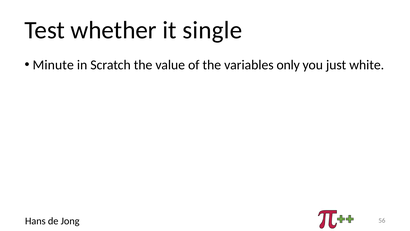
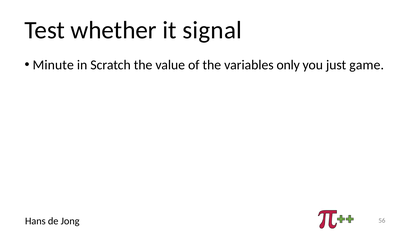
single: single -> signal
white: white -> game
